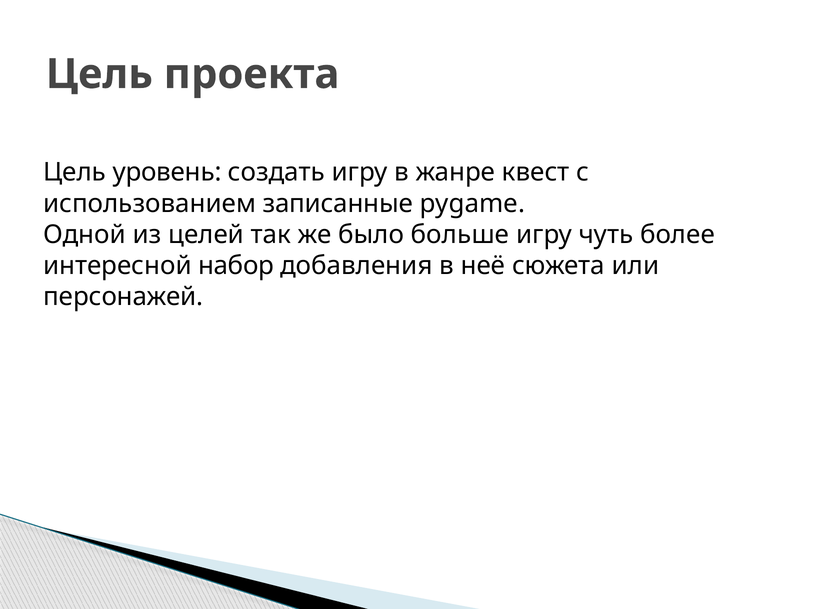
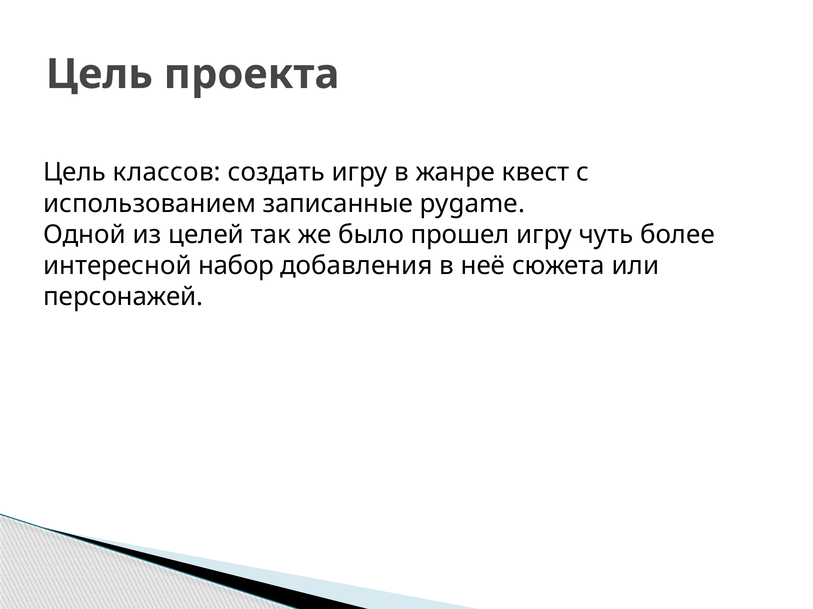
уровень: уровень -> классов
больше: больше -> прошел
